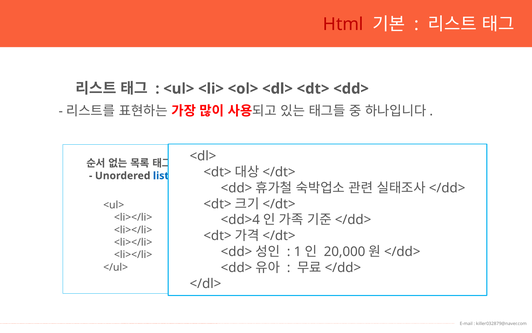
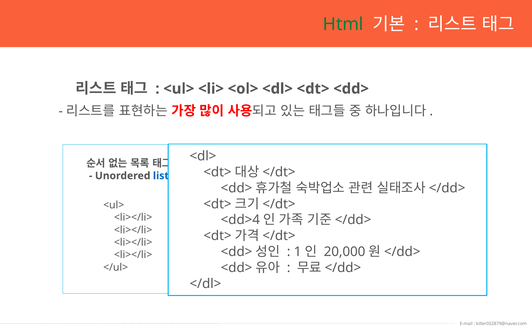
Html colour: red -> green
